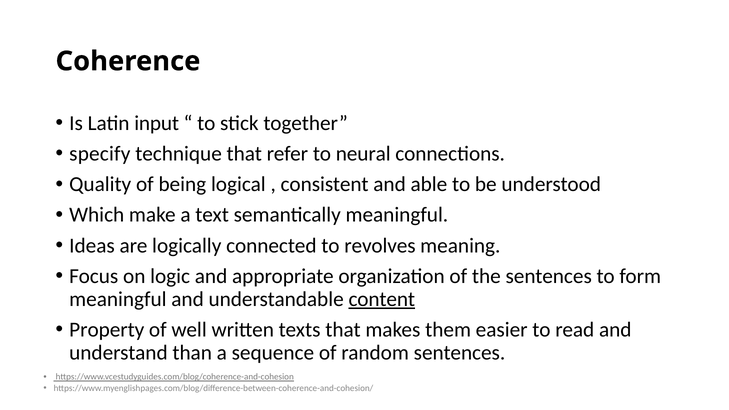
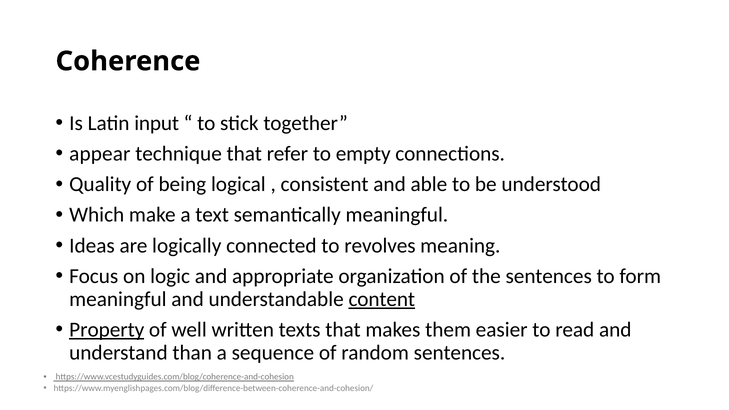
specify: specify -> appear
neural: neural -> empty
Property underline: none -> present
